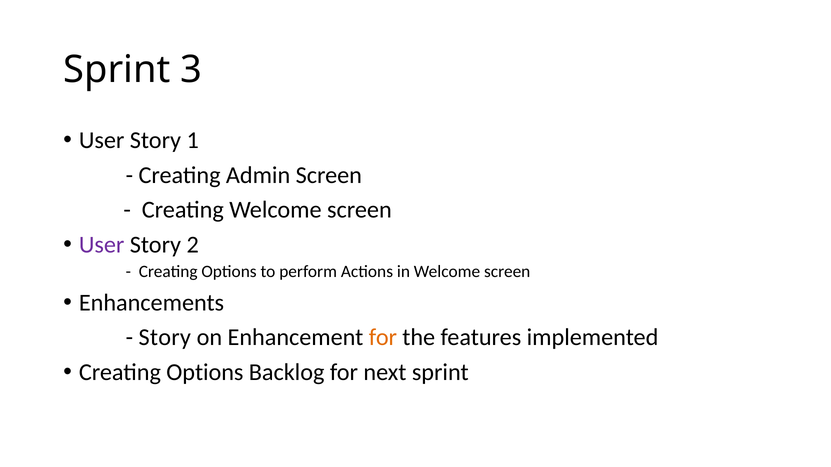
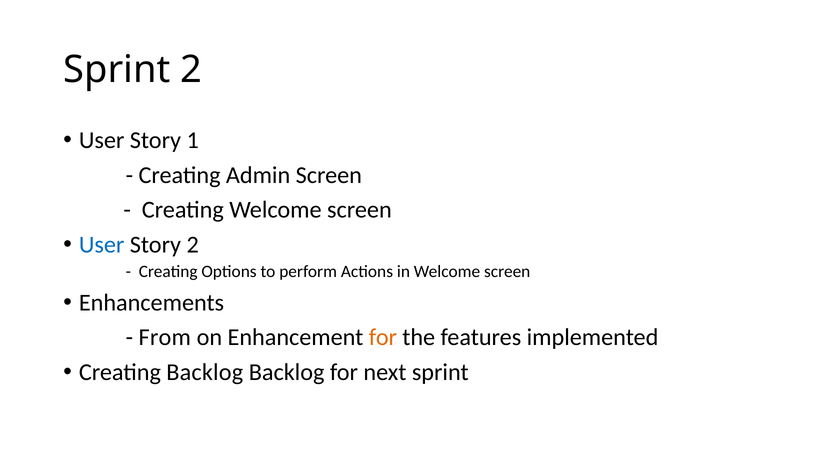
Sprint 3: 3 -> 2
User at (102, 245) colour: purple -> blue
Story at (165, 338): Story -> From
Options at (205, 373): Options -> Backlog
